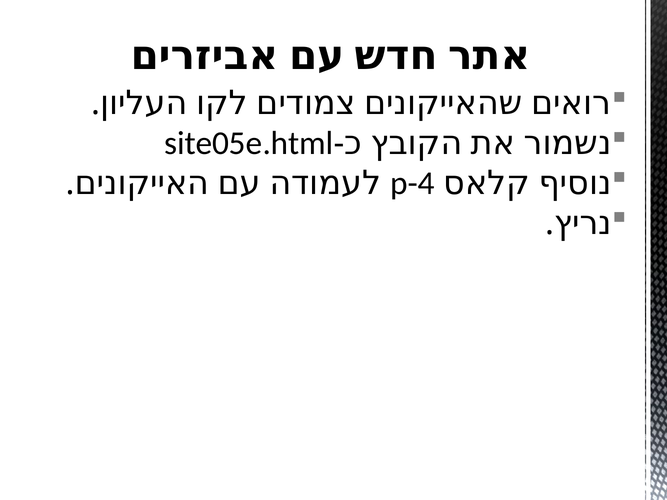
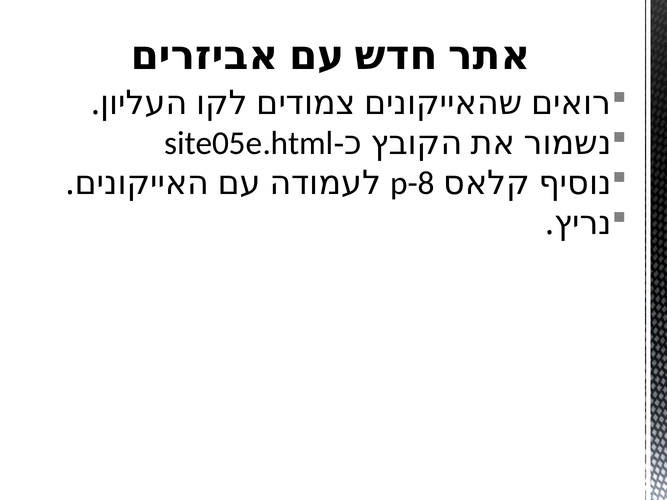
p-4: p-4 -> p-8
